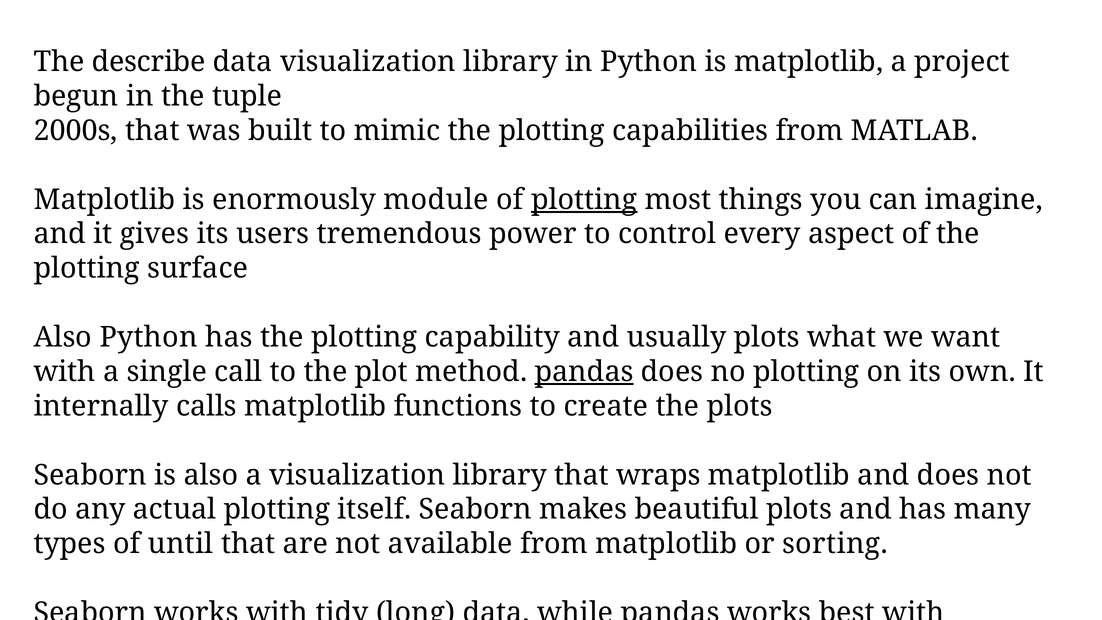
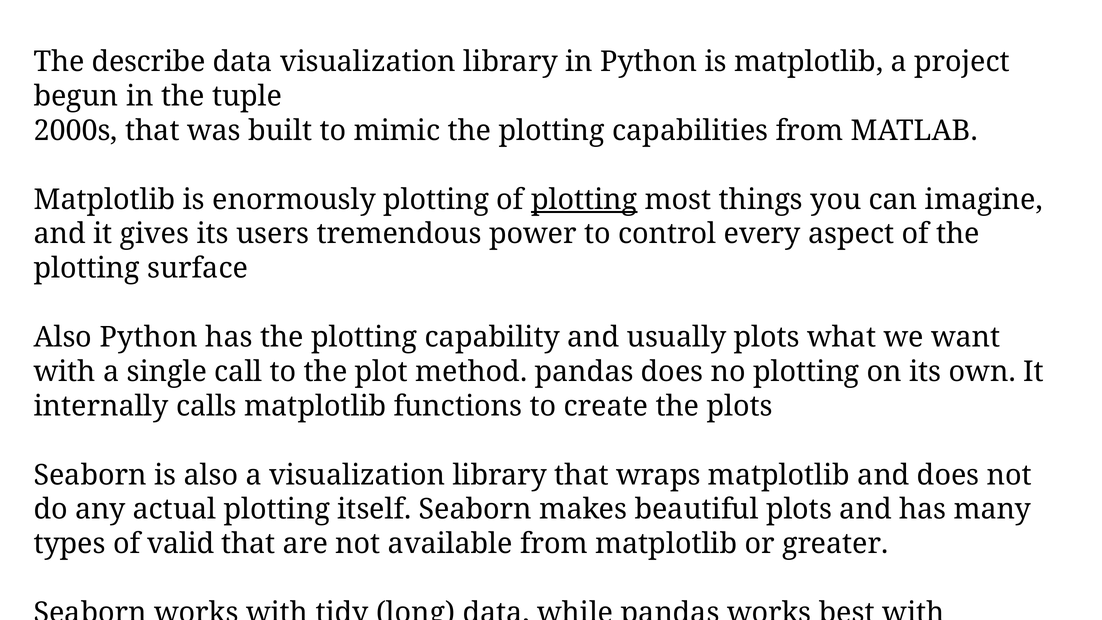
enormously module: module -> plotting
pandas at (584, 372) underline: present -> none
until: until -> valid
sorting: sorting -> greater
